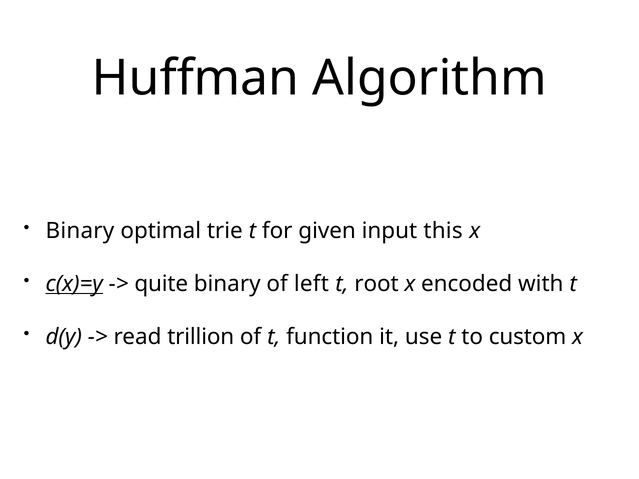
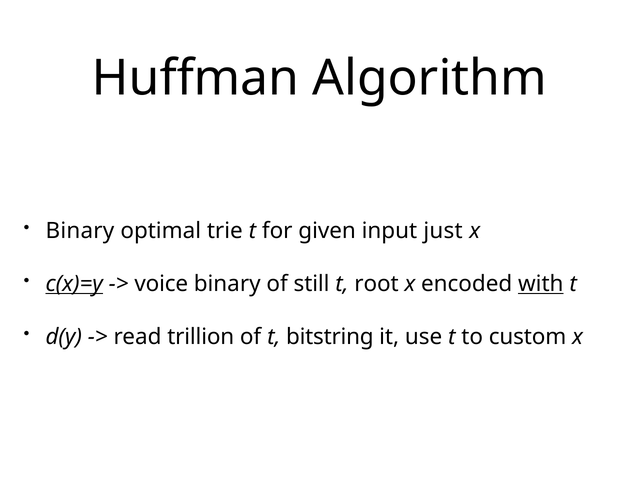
this: this -> just
quite: quite -> voice
left: left -> still
with underline: none -> present
function: function -> bitstring
